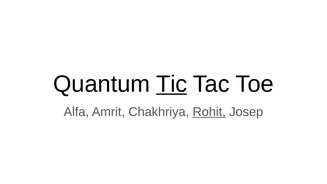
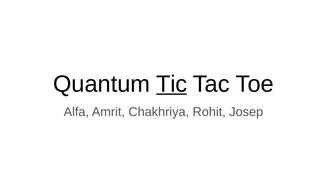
Rohit underline: present -> none
